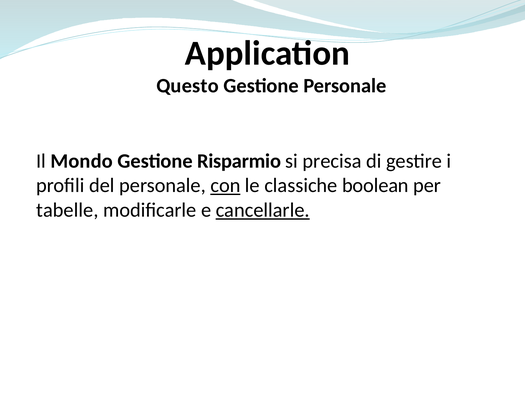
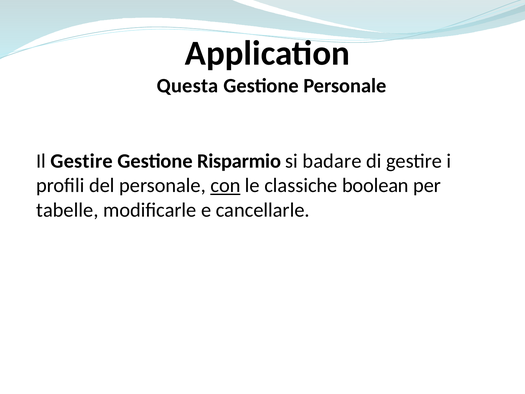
Questo: Questo -> Questa
Il Mondo: Mondo -> Gestire
precisa: precisa -> badare
cancellarle underline: present -> none
